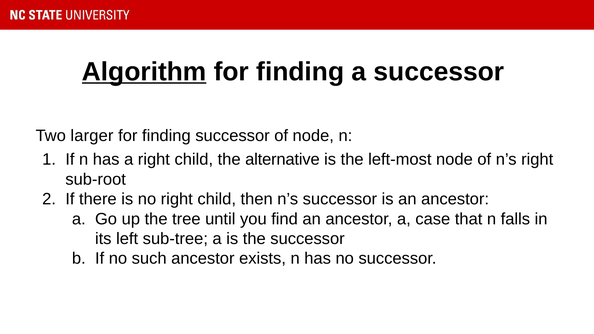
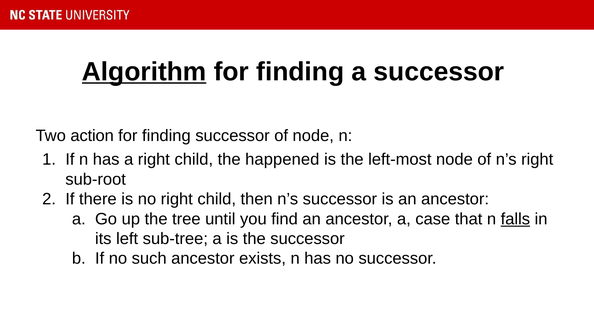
larger: larger -> action
alternative: alternative -> happened
falls underline: none -> present
